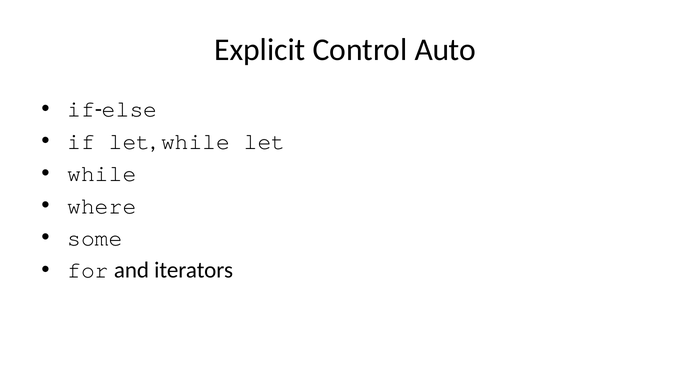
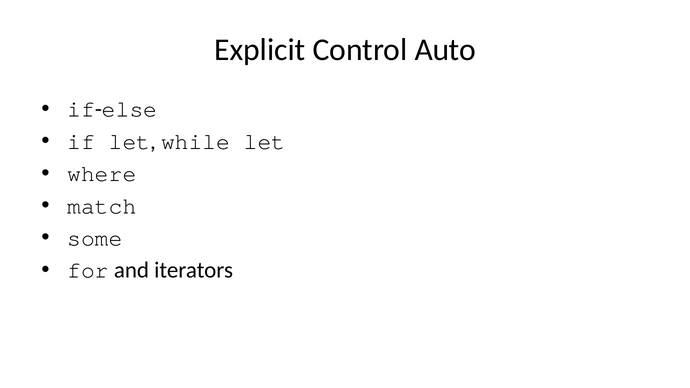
while at (102, 174): while -> where
where: where -> match
